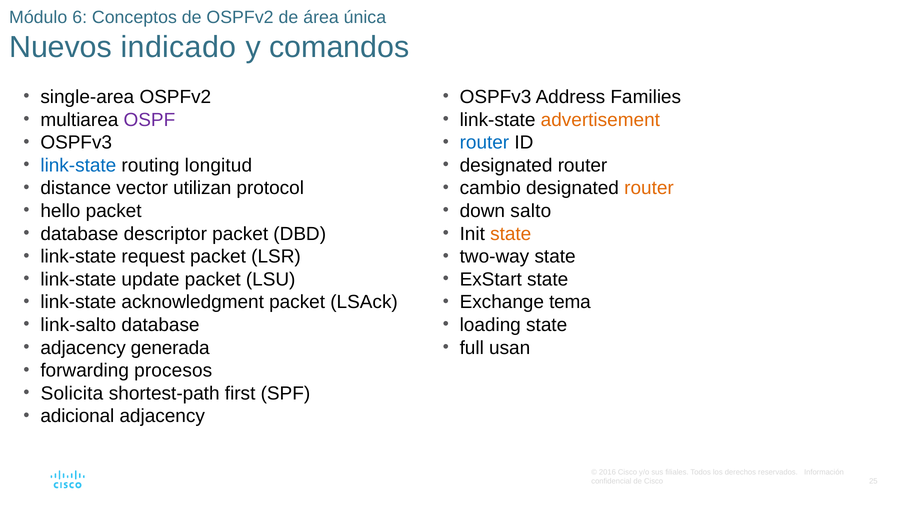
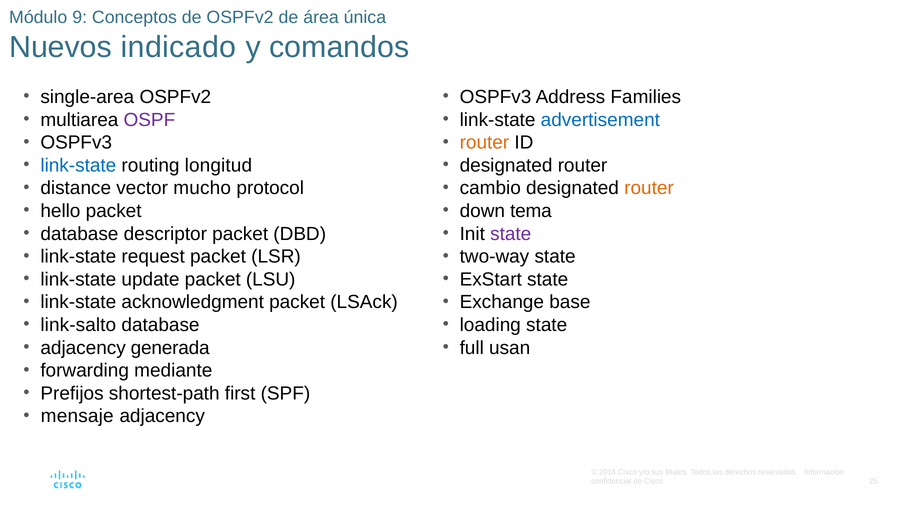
6: 6 -> 9
advertisement colour: orange -> blue
router at (484, 143) colour: blue -> orange
utilizan: utilizan -> mucho
salto: salto -> tema
state at (511, 234) colour: orange -> purple
tema: tema -> base
procesos: procesos -> mediante
Solicita: Solicita -> Prefijos
adicional: adicional -> mensaje
